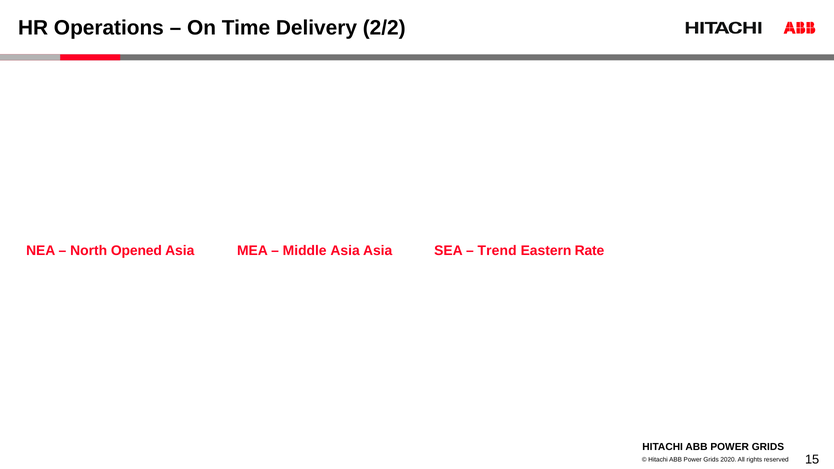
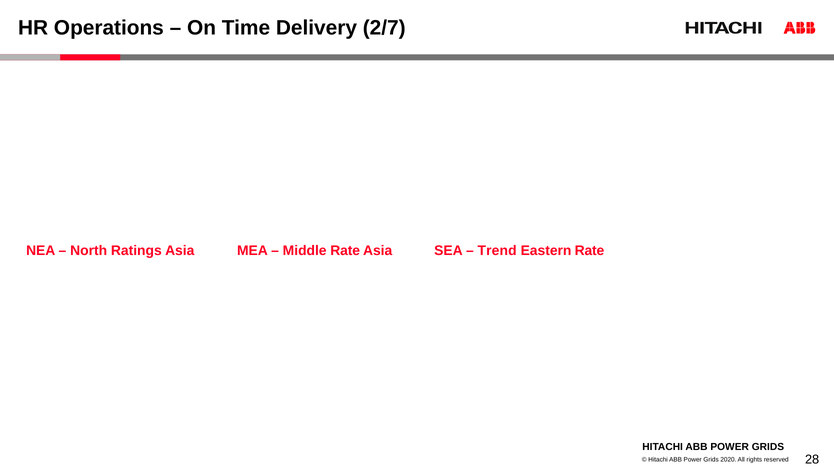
2/2: 2/2 -> 2/7
Opened: Opened -> Ratings
Middle Asia: Asia -> Rate
15: 15 -> 28
